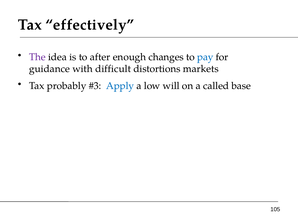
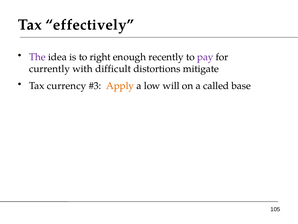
after: after -> right
changes: changes -> recently
pay colour: blue -> purple
guidance: guidance -> currently
markets: markets -> mitigate
probably: probably -> currency
Apply colour: blue -> orange
